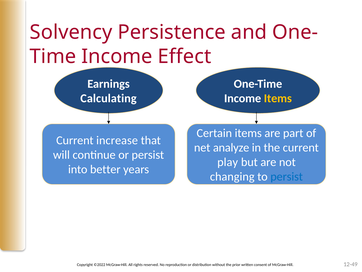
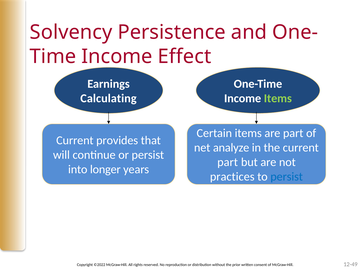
Items at (278, 98) colour: yellow -> light green
increase: increase -> provides
play at (228, 162): play -> part
better: better -> longer
changing: changing -> practices
